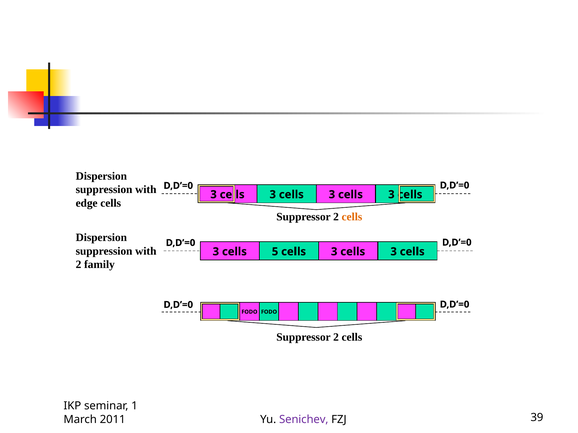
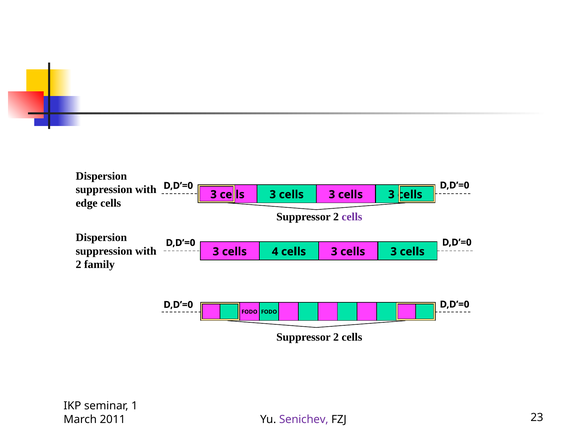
cells at (352, 217) colour: orange -> purple
5: 5 -> 4
39: 39 -> 23
